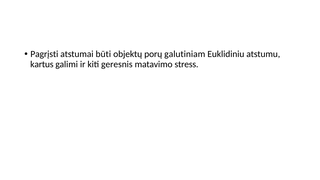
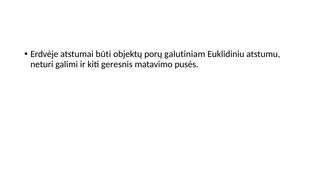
Pagrįsti: Pagrįsti -> Erdvėje
kartus: kartus -> neturi
stress: stress -> pusės
